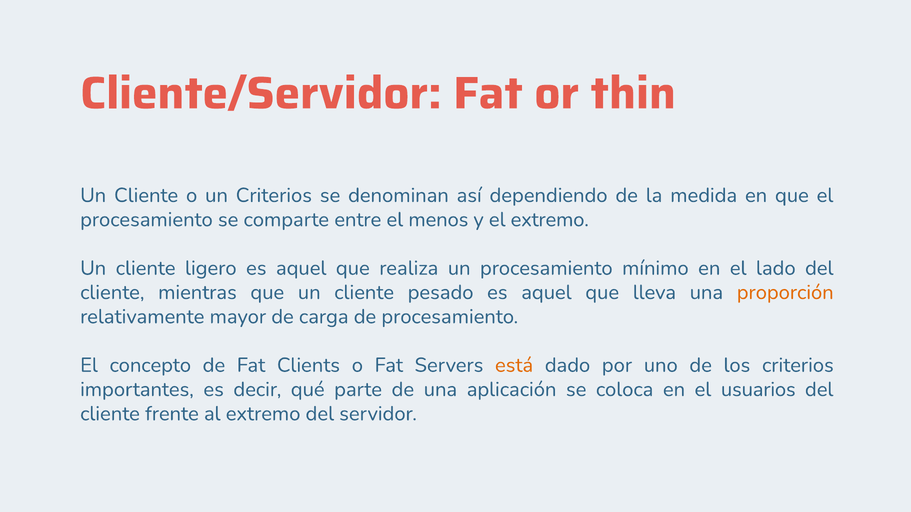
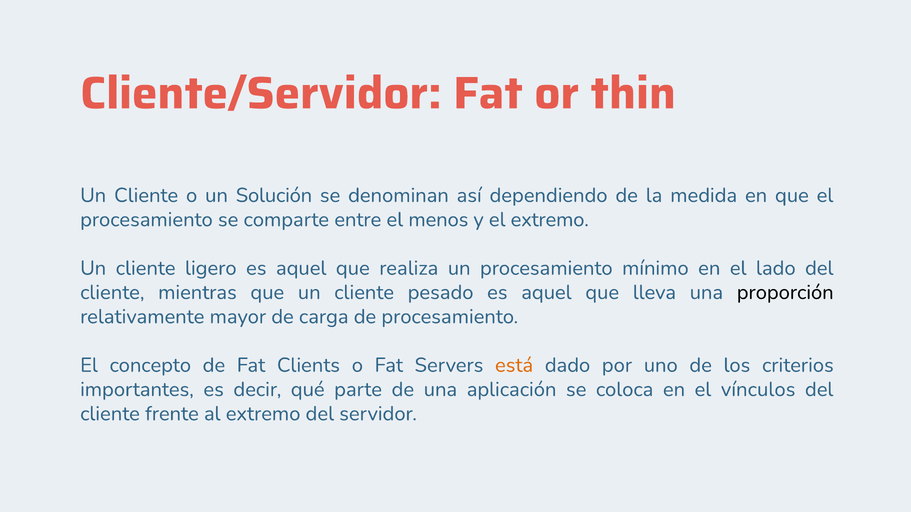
un Criterios: Criterios -> Solución
proporción colour: orange -> black
usuarios: usuarios -> vínculos
